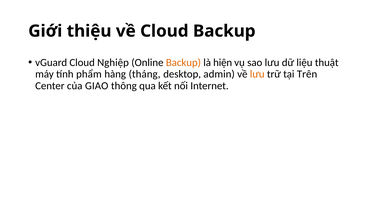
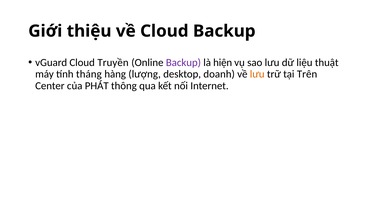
Nghiệp: Nghiệp -> Truyền
Backup colour: orange -> purple
phẩm: phẩm -> tháng
tháng: tháng -> lượng
admin: admin -> doanh
GIAO: GIAO -> PHÁT
